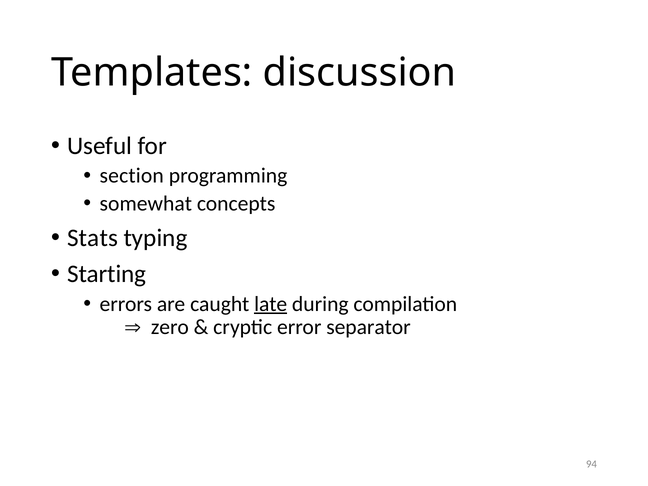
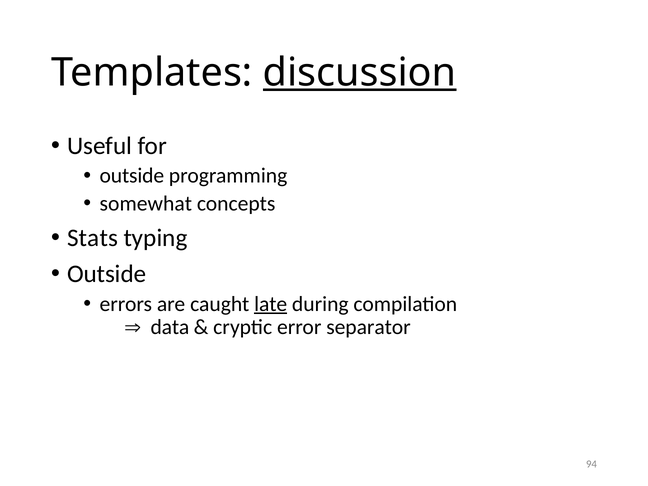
discussion underline: none -> present
section at (132, 176): section -> outside
Starting at (107, 274): Starting -> Outside
zero: zero -> data
